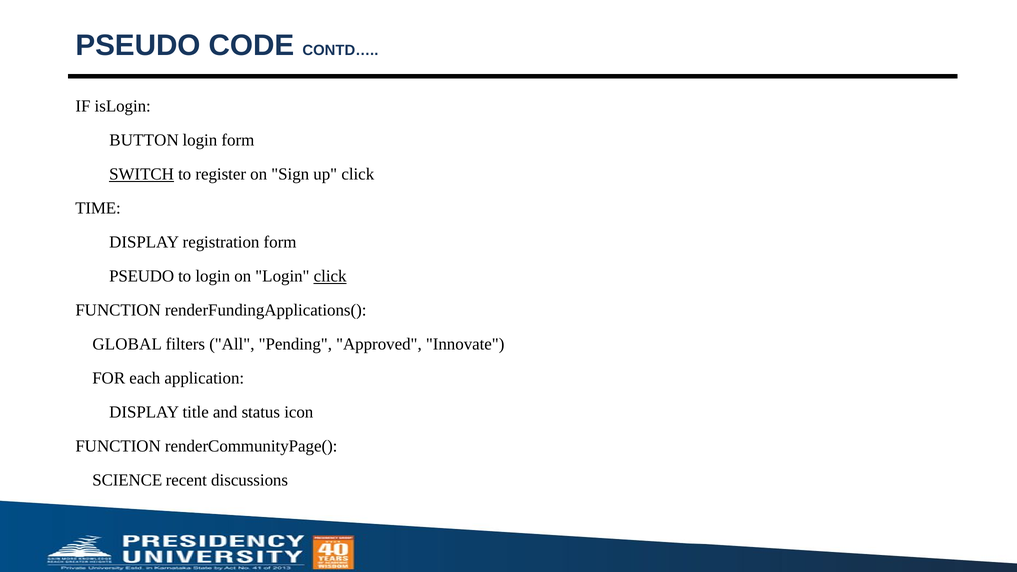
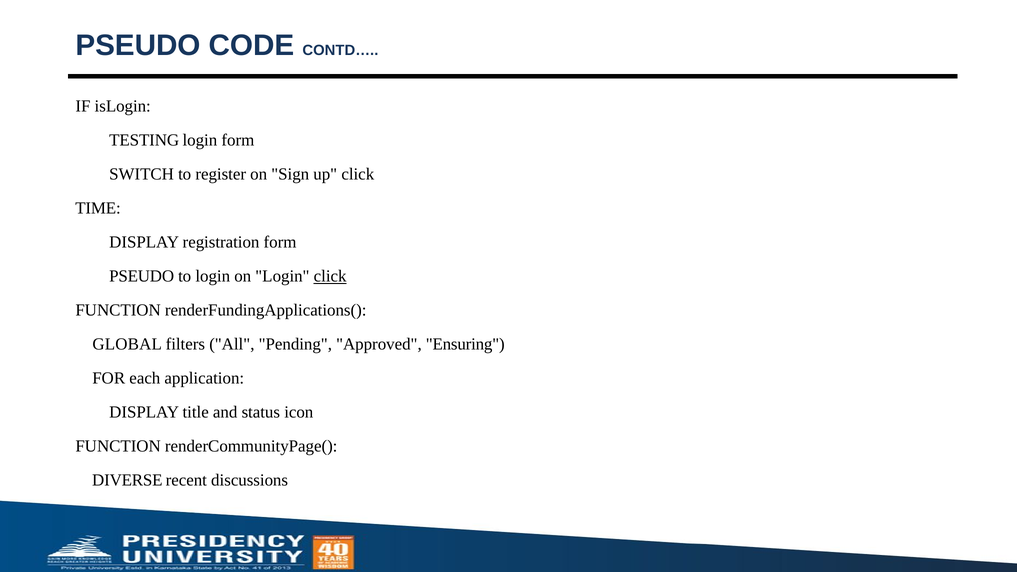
BUTTON: BUTTON -> TESTING
SWITCH underline: present -> none
Innovate: Innovate -> Ensuring
SCIENCE: SCIENCE -> DIVERSE
